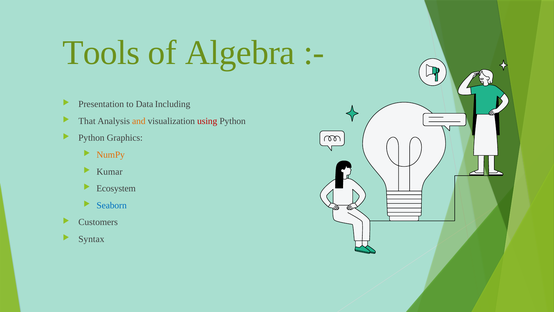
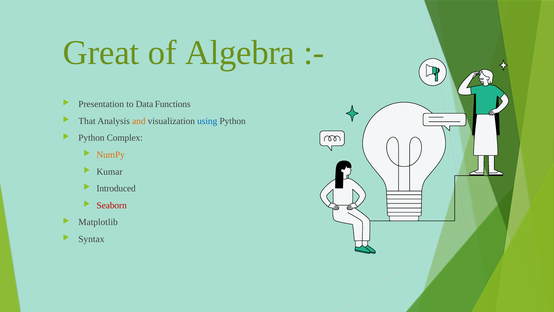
Tools: Tools -> Great
Including: Including -> Functions
using colour: red -> blue
Graphics: Graphics -> Complex
Ecosystem: Ecosystem -> Introduced
Seaborn colour: blue -> red
Customers: Customers -> Matplotlib
